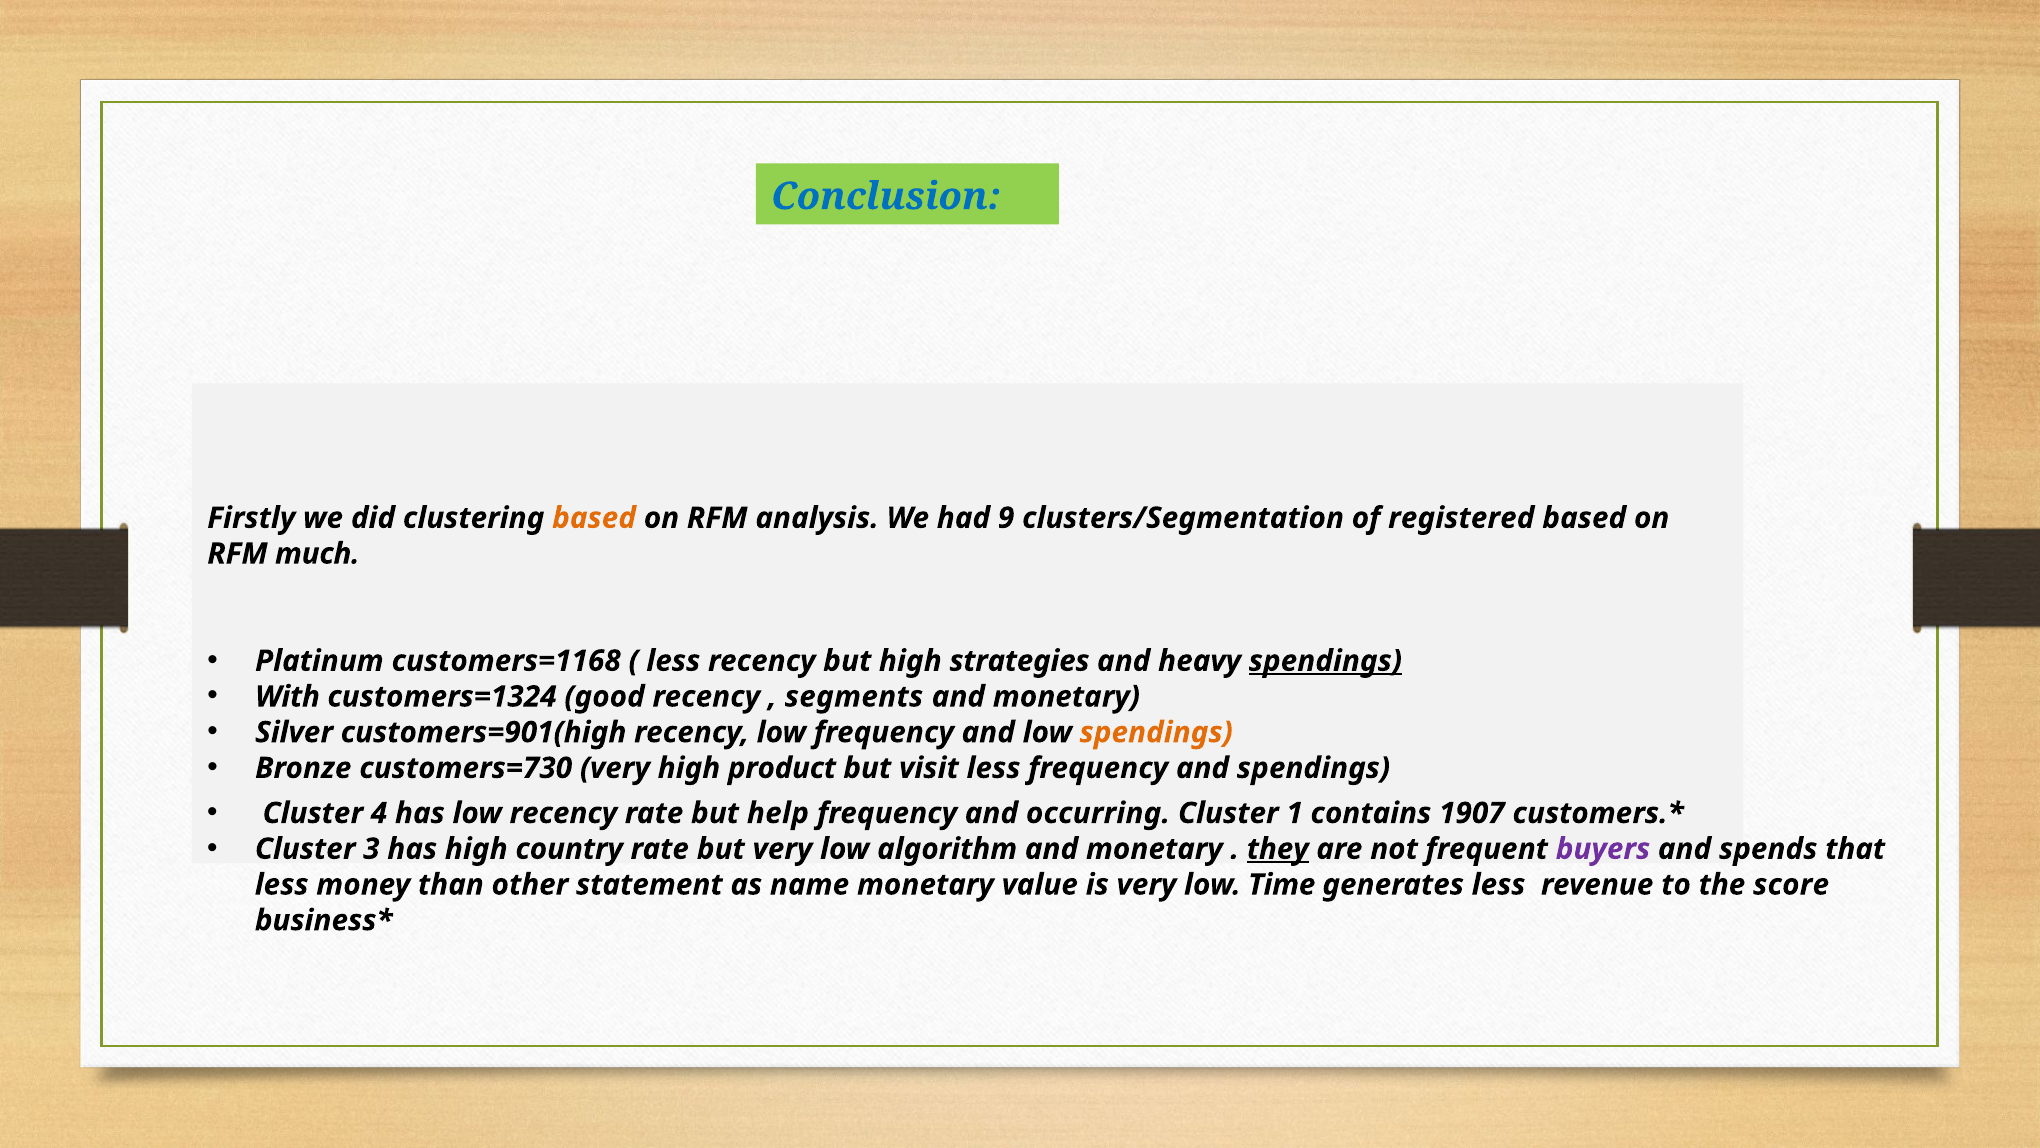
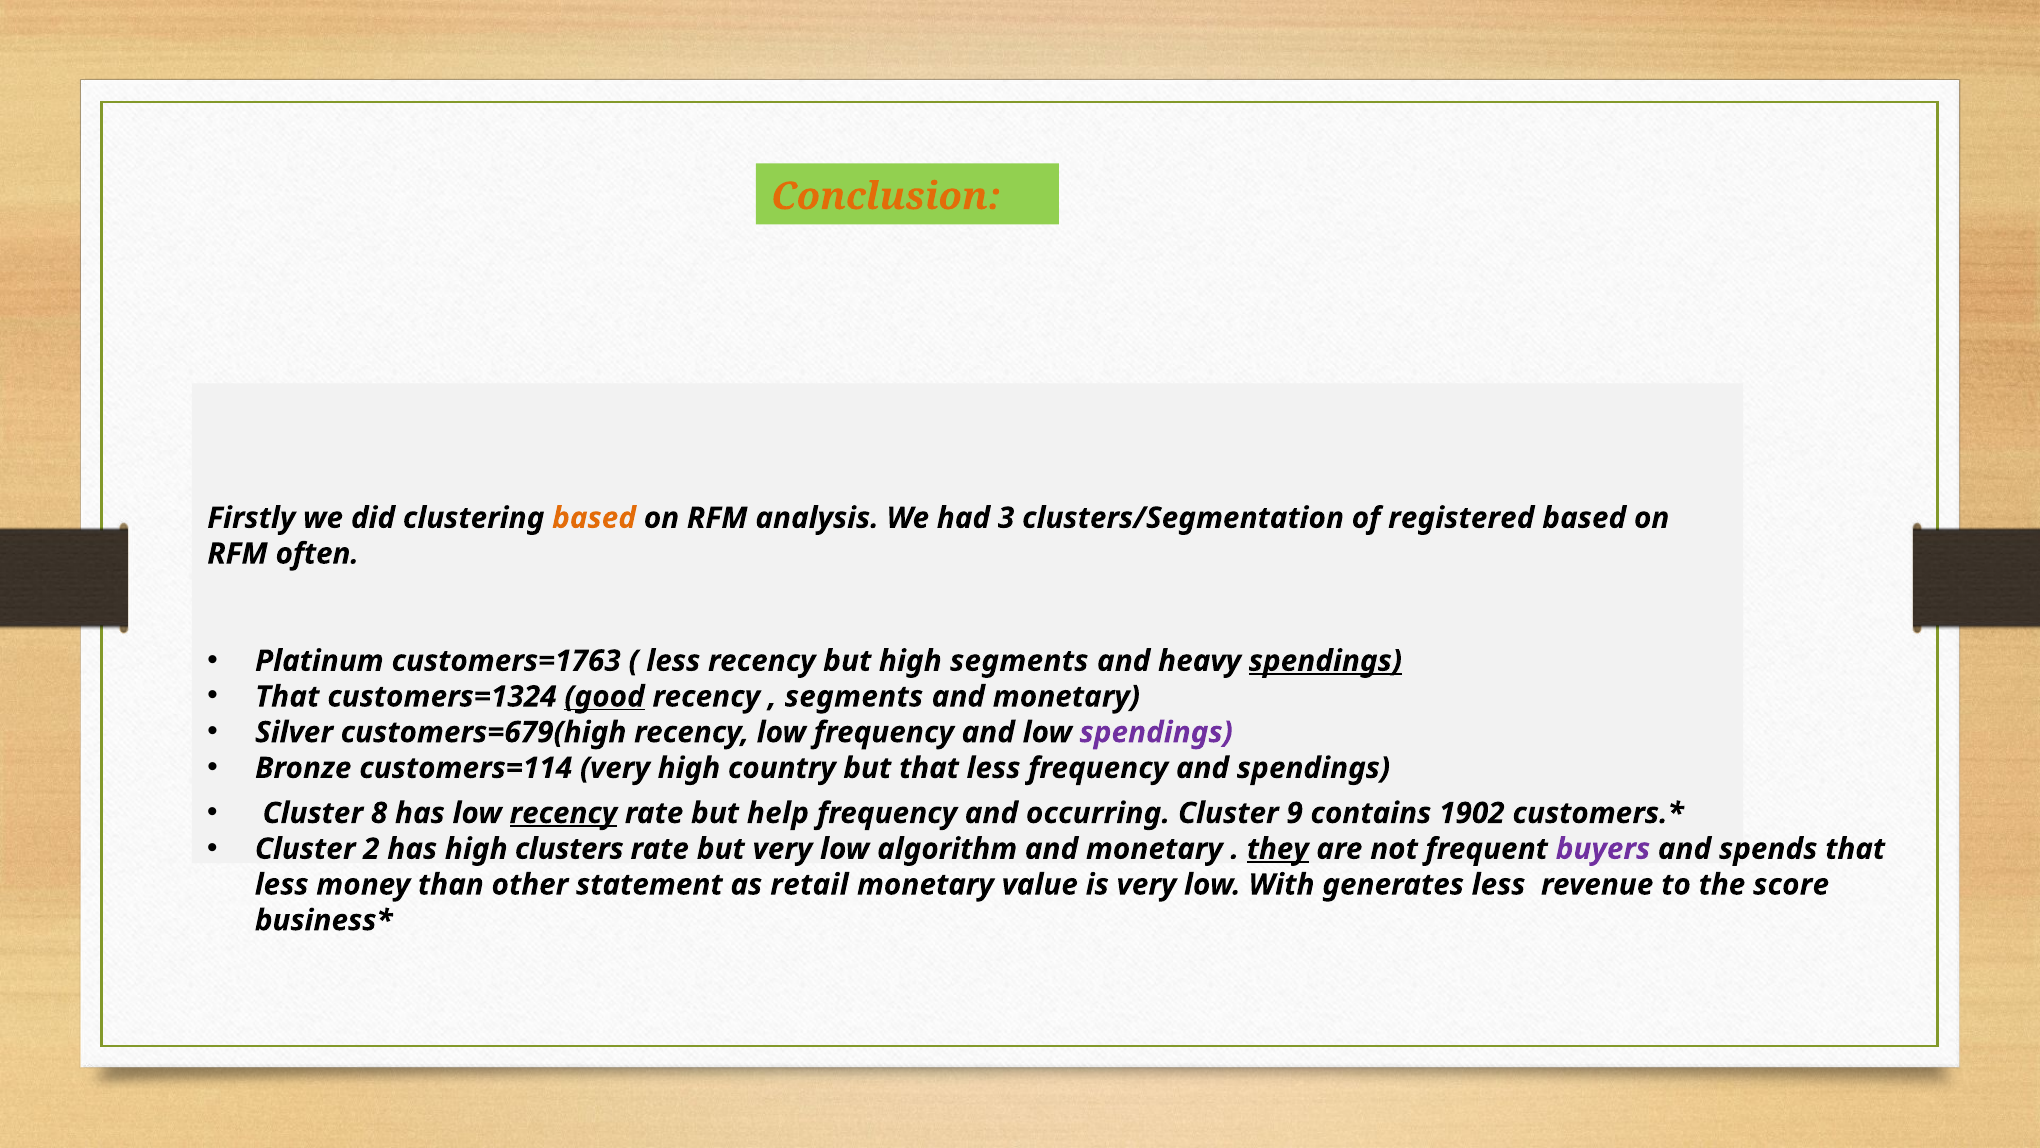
Conclusion colour: blue -> orange
9: 9 -> 3
much: much -> often
customers=1168: customers=1168 -> customers=1763
high strategies: strategies -> segments
With at (288, 696): With -> That
good underline: none -> present
customers=901(high: customers=901(high -> customers=679(high
spendings at (1156, 732) colour: orange -> purple
customers=730: customers=730 -> customers=114
product: product -> country
but visit: visit -> that
4: 4 -> 8
recency at (563, 813) underline: none -> present
1: 1 -> 9
1907: 1907 -> 1902
3: 3 -> 2
country: country -> clusters
name: name -> retail
Time: Time -> With
